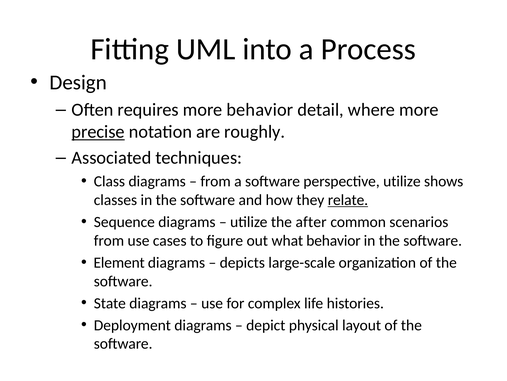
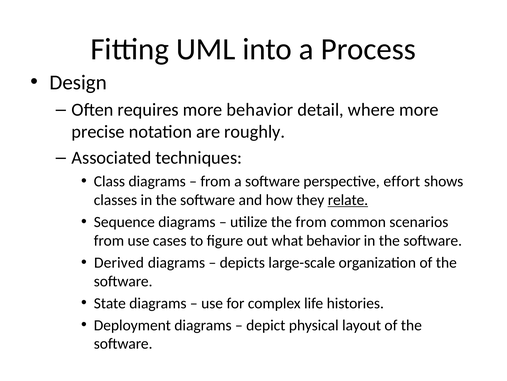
precise underline: present -> none
perspective utilize: utilize -> effort
the after: after -> from
Element: Element -> Derived
